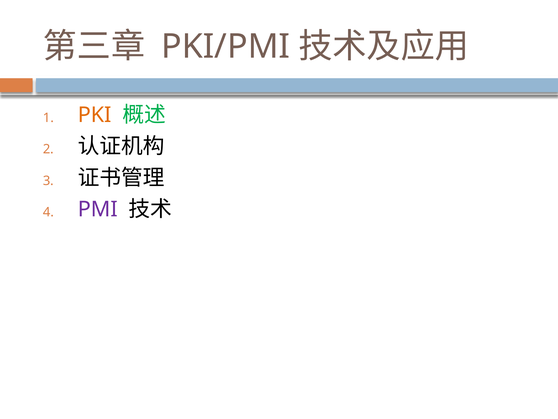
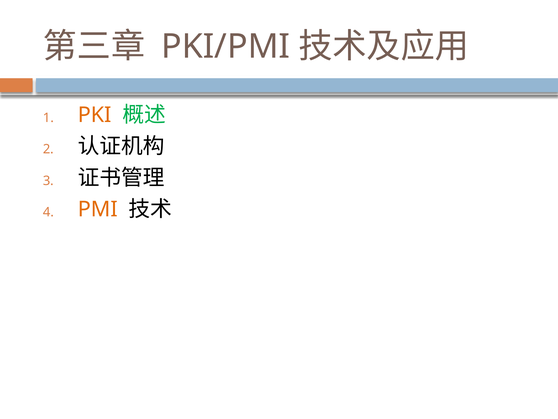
PMI colour: purple -> orange
